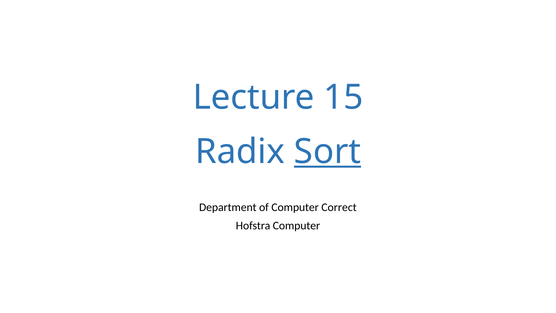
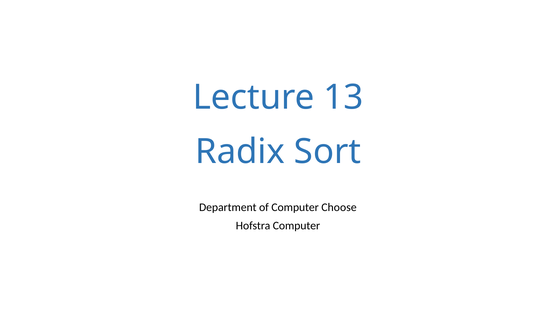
15: 15 -> 13
Sort underline: present -> none
Correct: Correct -> Choose
